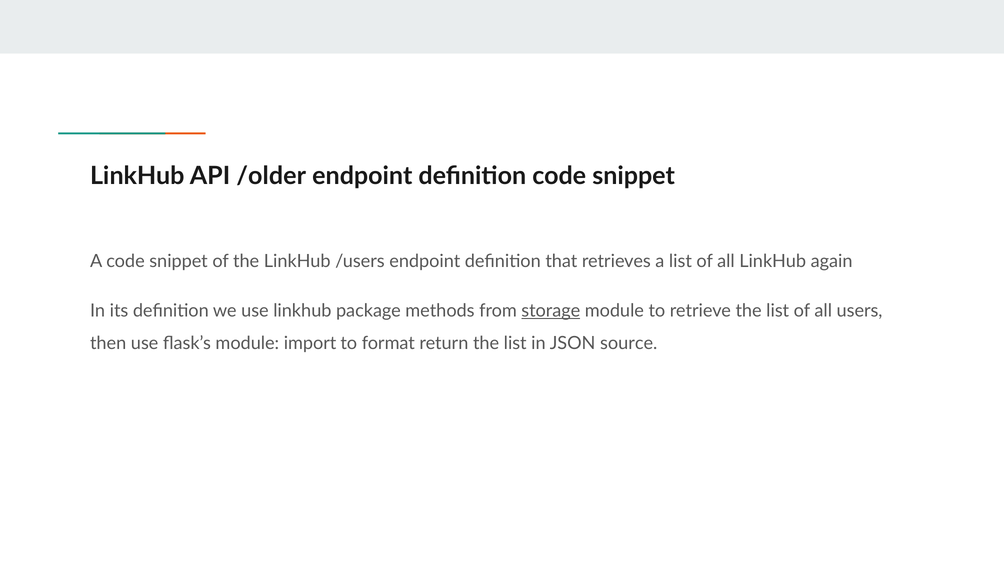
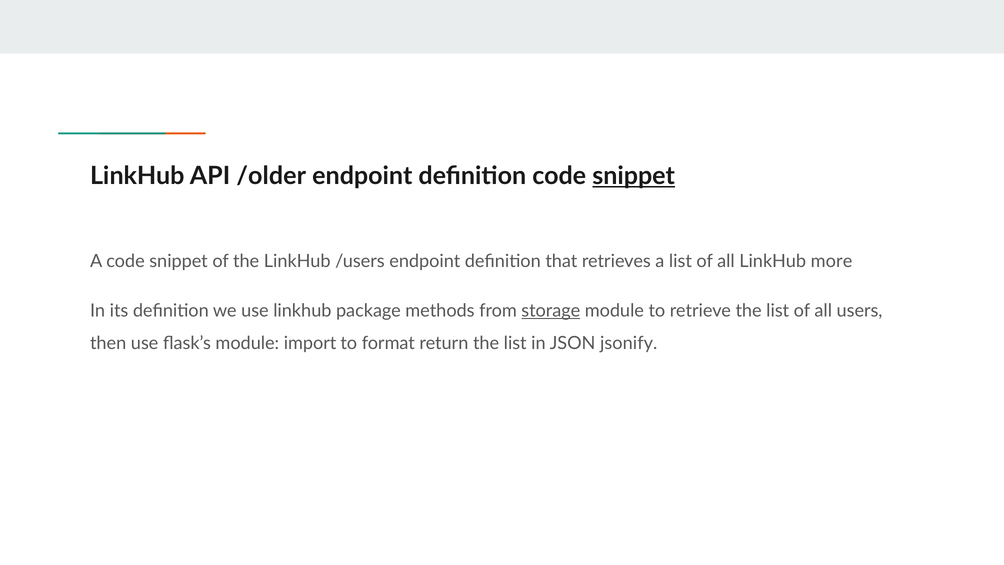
snippet at (634, 176) underline: none -> present
again: again -> more
source: source -> jsonify
